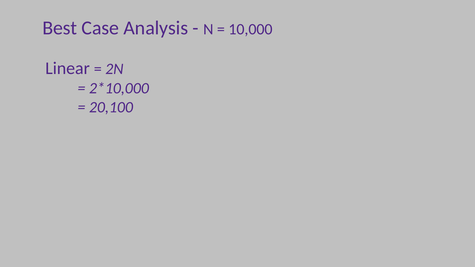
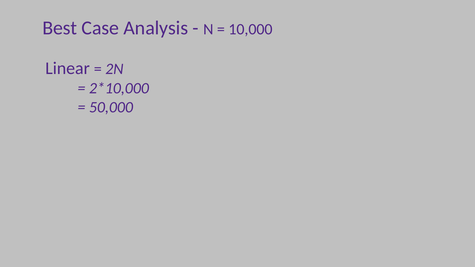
20,100: 20,100 -> 50,000
